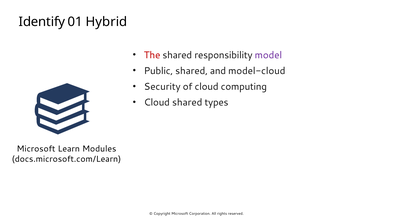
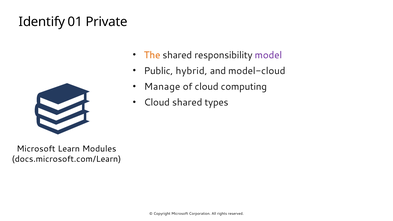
Hybrid: Hybrid -> Private
The colour: red -> orange
Public shared: shared -> hybrid
Security: Security -> Manage
